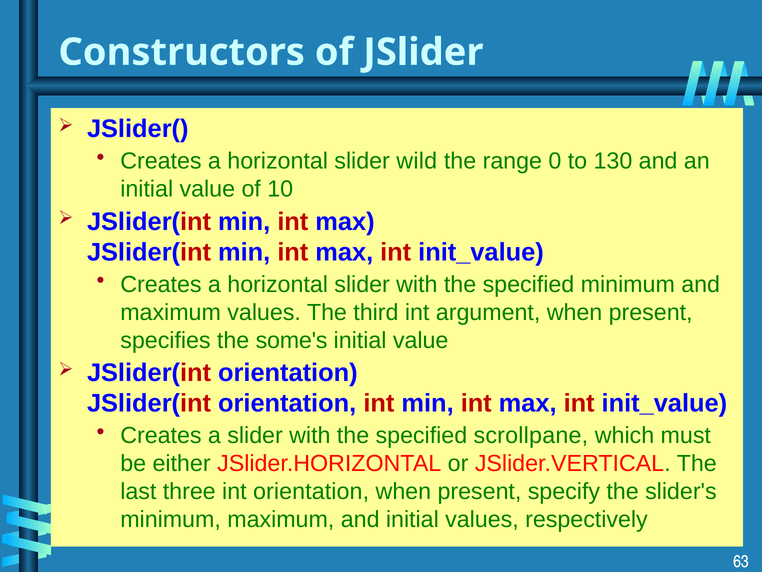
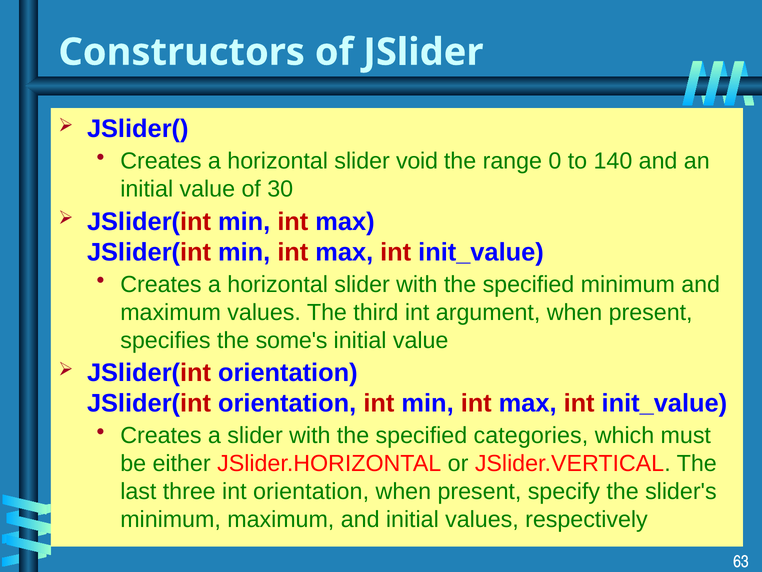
wild: wild -> void
130: 130 -> 140
10: 10 -> 30
scrollpane: scrollpane -> categories
